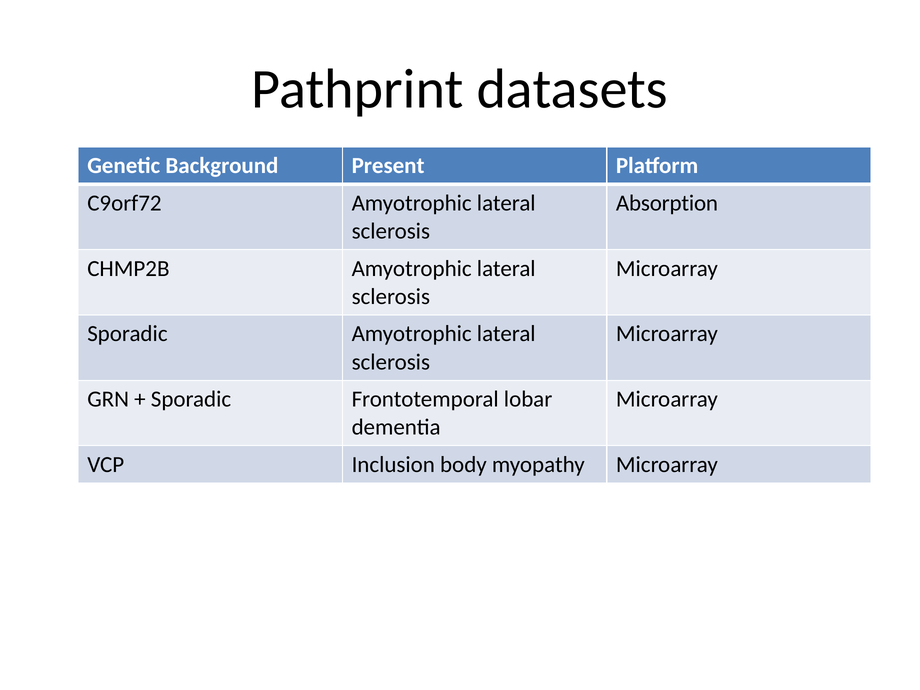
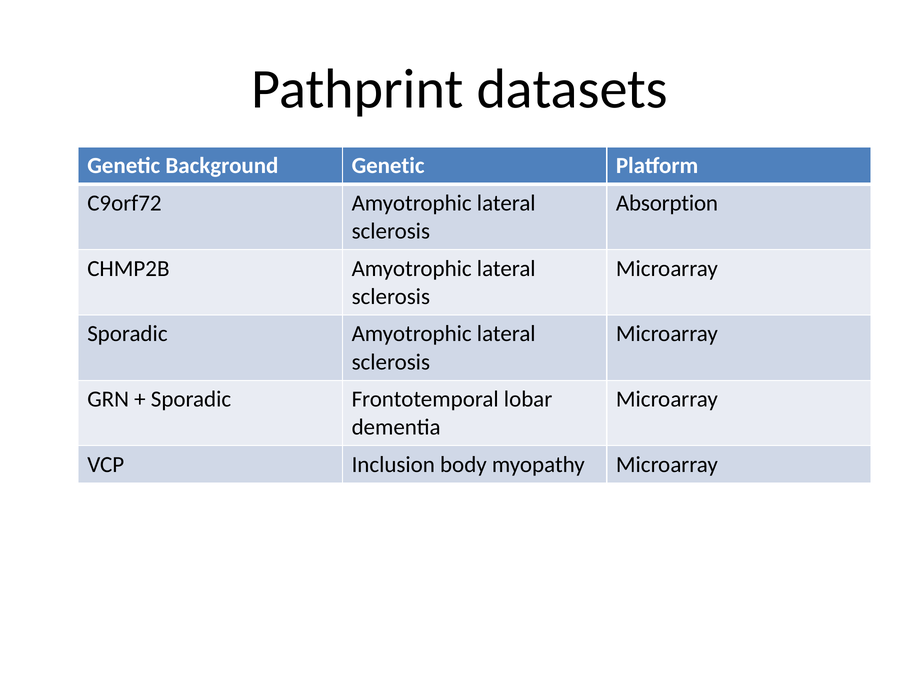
Background Present: Present -> Genetic
